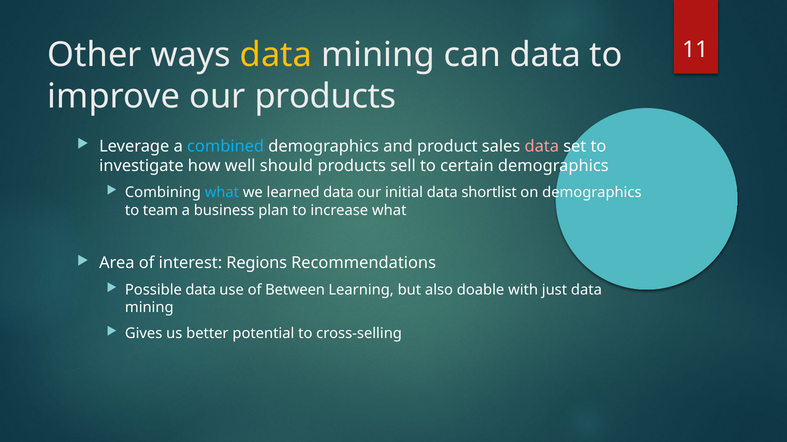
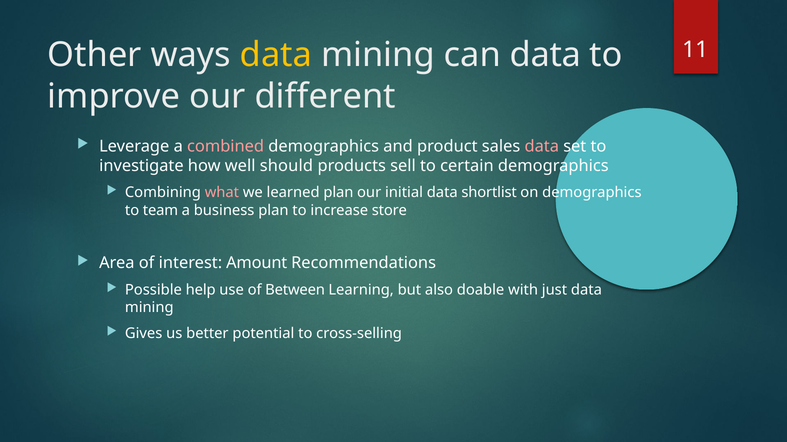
our products: products -> different
combined colour: light blue -> pink
what at (222, 193) colour: light blue -> pink
learned data: data -> plan
increase what: what -> store
Regions: Regions -> Amount
Possible data: data -> help
